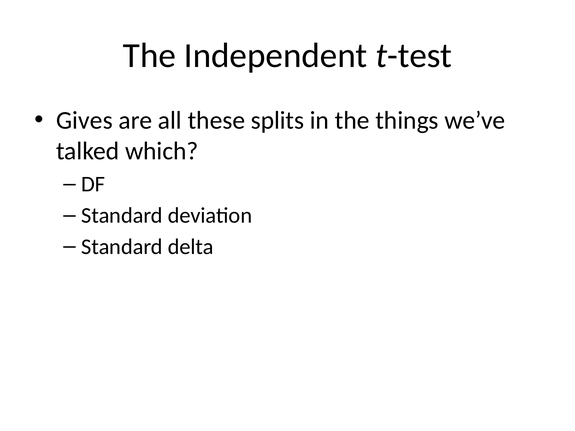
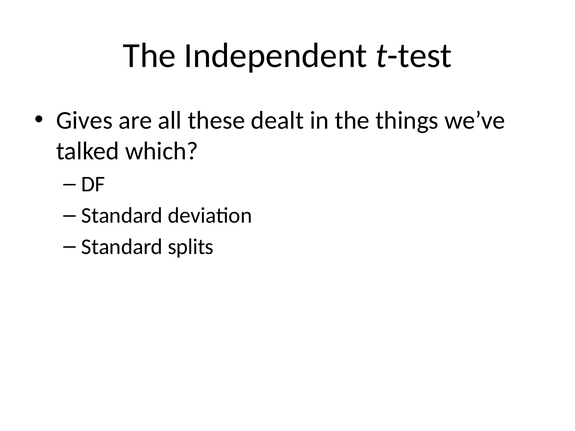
splits: splits -> dealt
delta: delta -> splits
